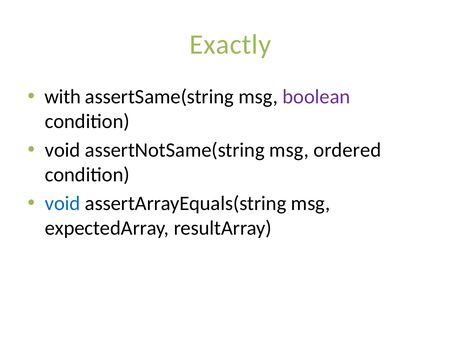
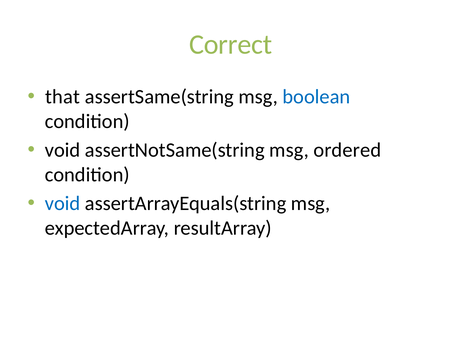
Exactly: Exactly -> Correct
with: with -> that
boolean colour: purple -> blue
